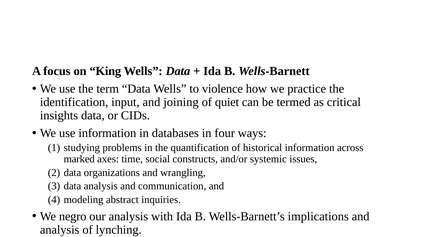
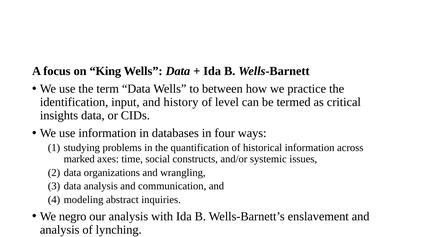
to violence: violence -> between
and joining: joining -> history
quiet: quiet -> level
Wells-Barnett’s implications: implications -> enslavement
